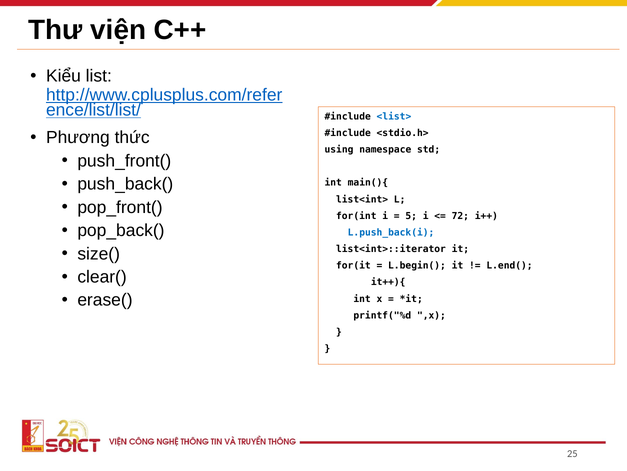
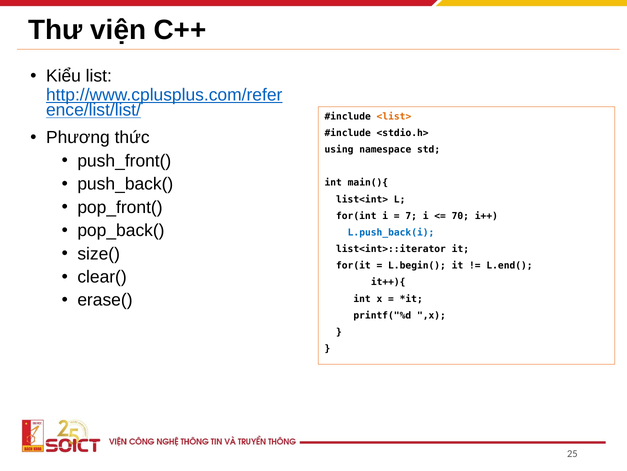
<list> colour: blue -> orange
5: 5 -> 7
72: 72 -> 70
